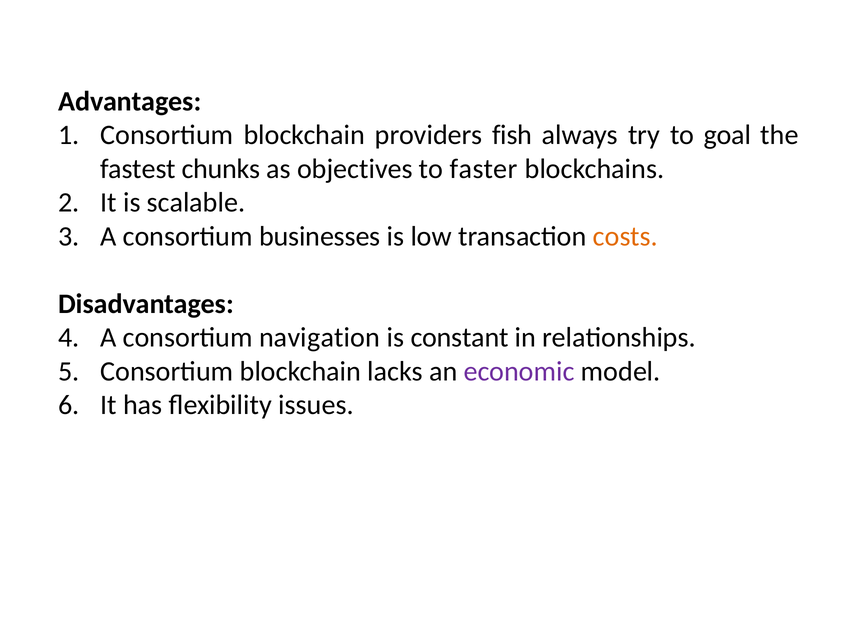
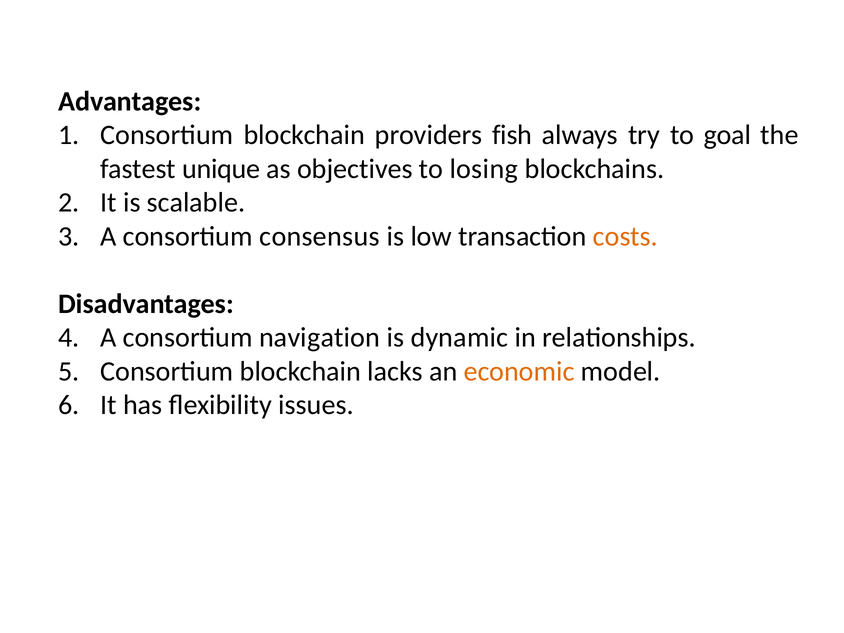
chunks: chunks -> unique
faster: faster -> losing
businesses: businesses -> consensus
constant: constant -> dynamic
economic colour: purple -> orange
